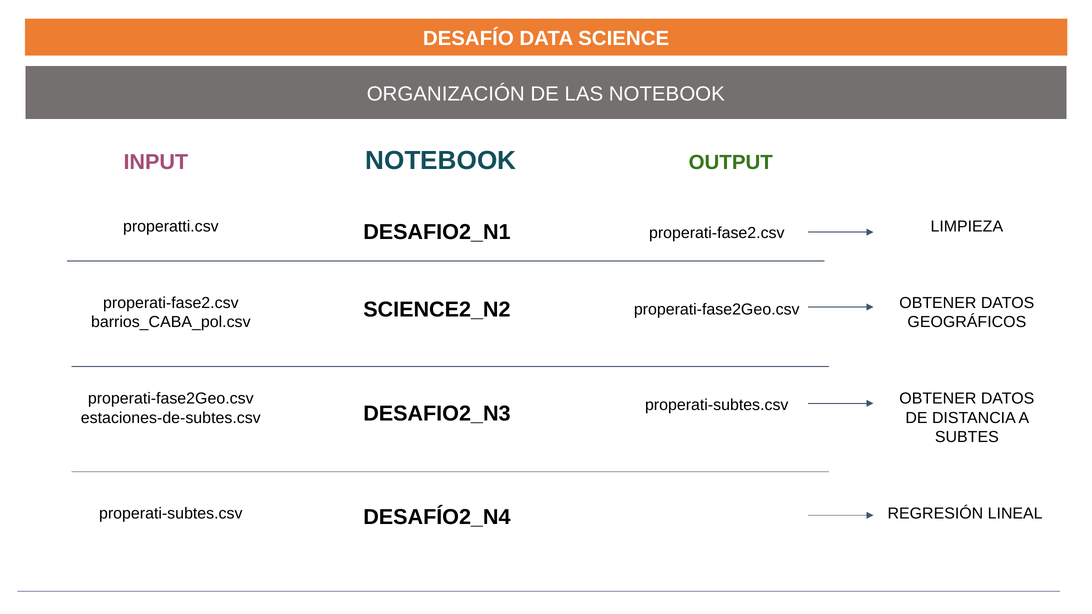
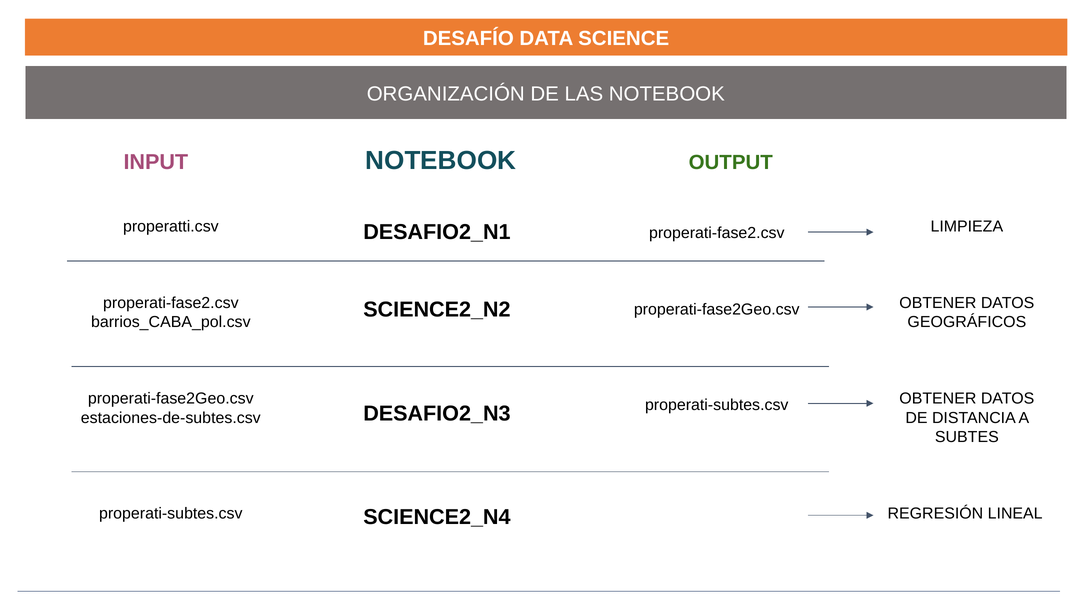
DESAFÍO2_N4: DESAFÍO2_N4 -> SCIENCE2_N4
